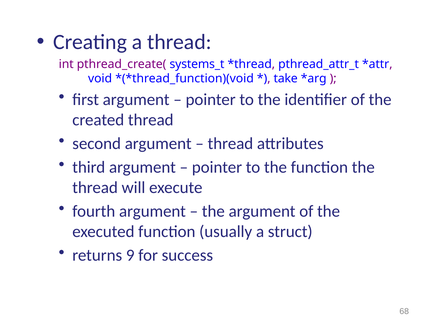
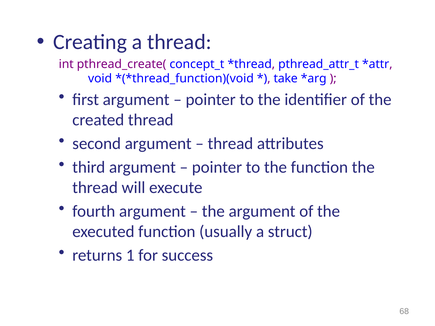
systems_t: systems_t -> concept_t
9: 9 -> 1
